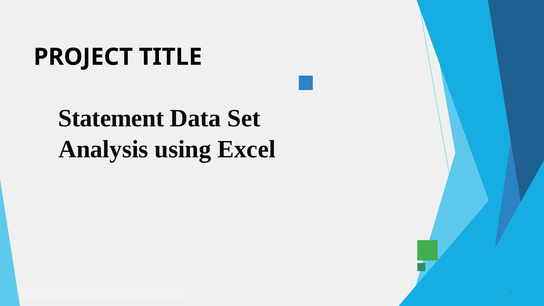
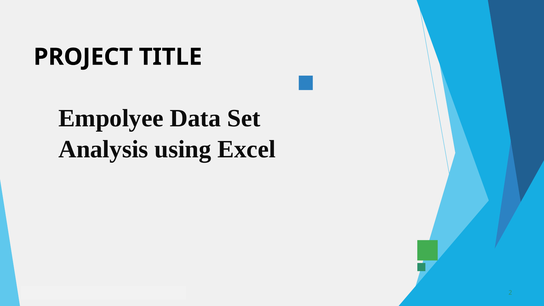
Statement: Statement -> Empolyee
